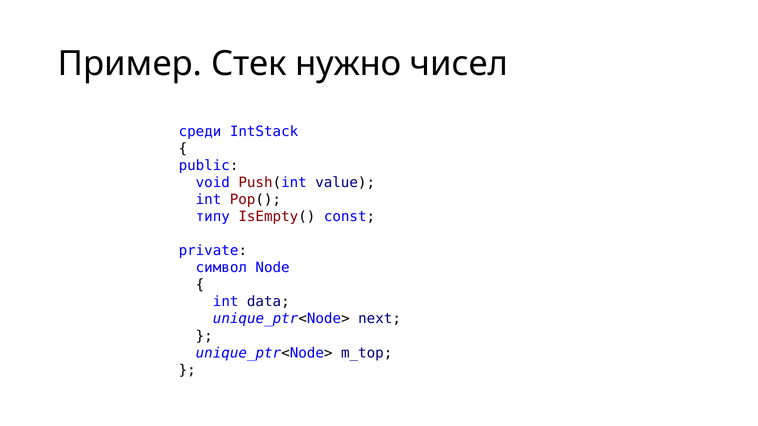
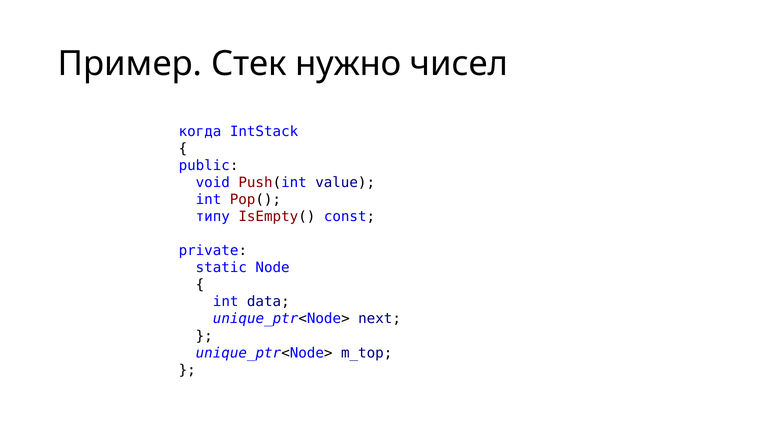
среди: среди -> когда
символ: символ -> static
